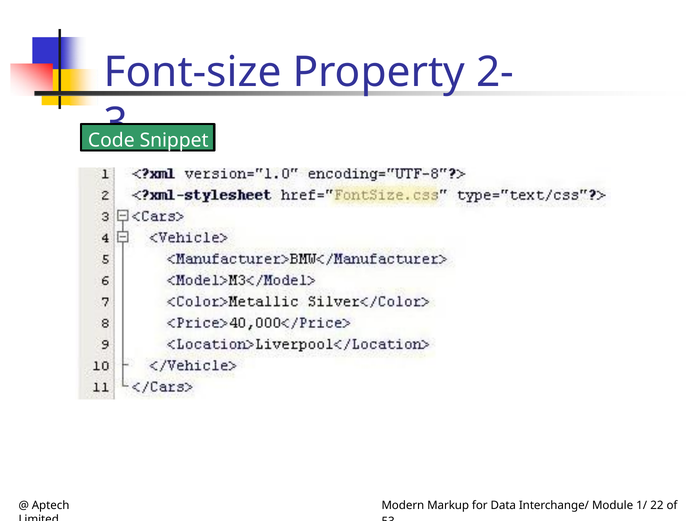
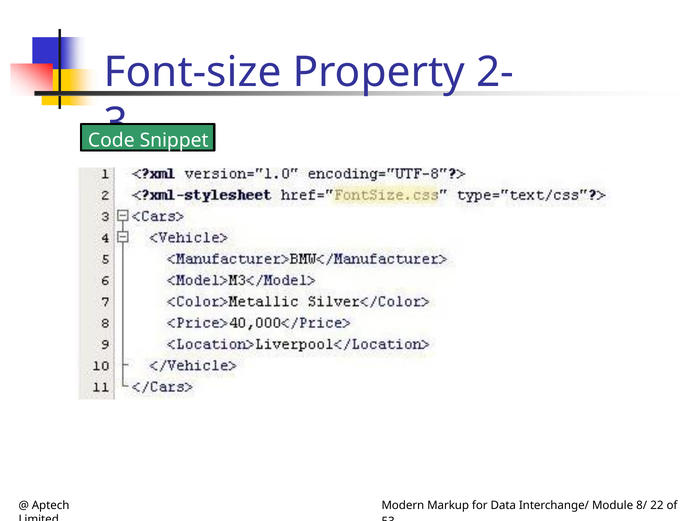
1/: 1/ -> 8/
